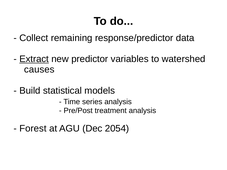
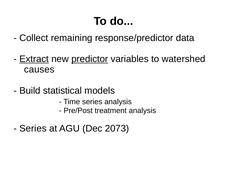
predictor underline: none -> present
Forest at (33, 129): Forest -> Series
2054: 2054 -> 2073
